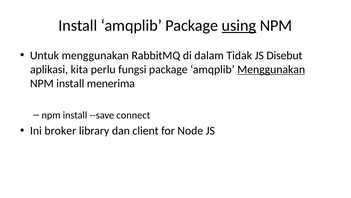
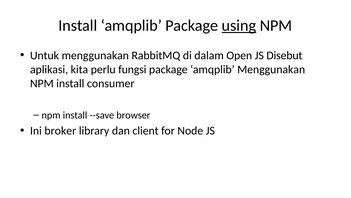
Tidak: Tidak -> Open
Menggunakan at (271, 69) underline: present -> none
menerima: menerima -> consumer
connect: connect -> browser
